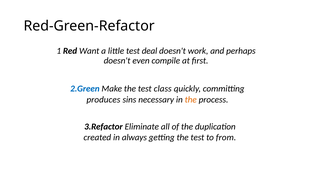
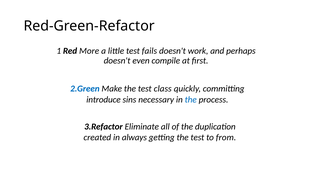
Want: Want -> More
deal: deal -> fails
produces: produces -> introduce
the at (191, 99) colour: orange -> blue
